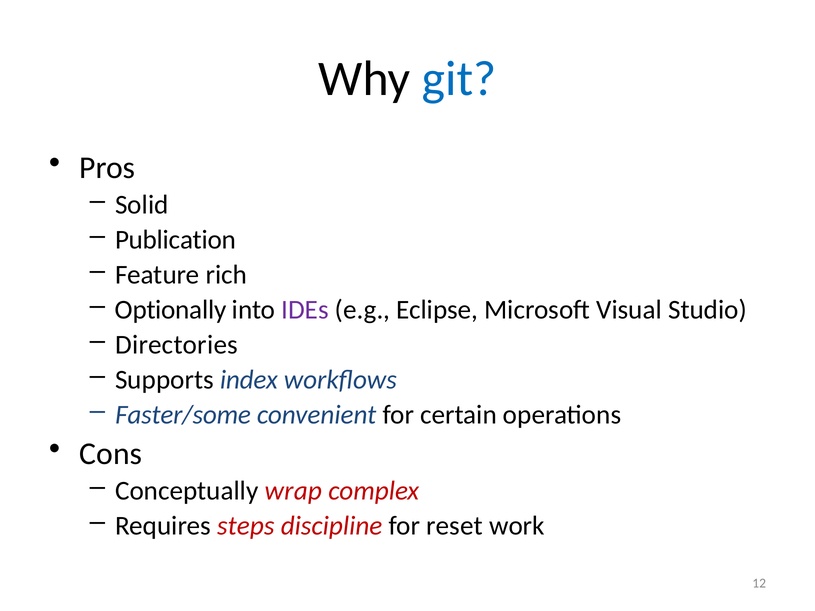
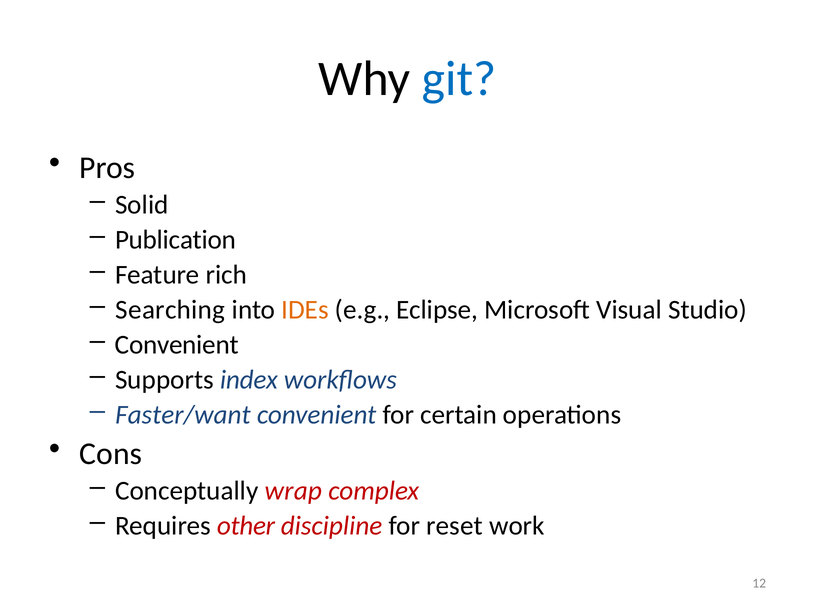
Optionally: Optionally -> Searching
IDEs colour: purple -> orange
Directories at (177, 345): Directories -> Convenient
Faster/some: Faster/some -> Faster/want
steps: steps -> other
